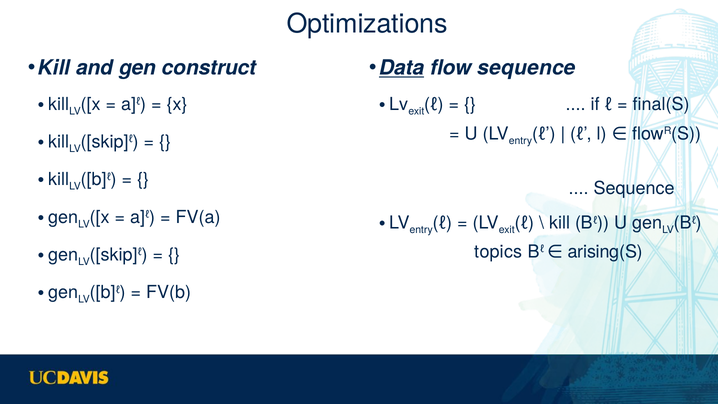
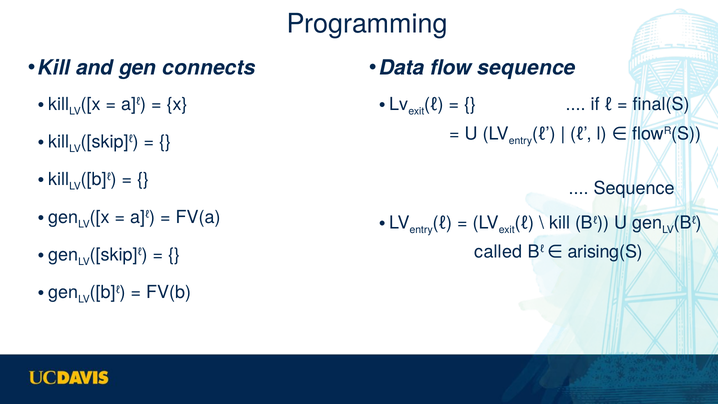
Optimizations: Optimizations -> Programming
construct: construct -> connects
Data underline: present -> none
topics: topics -> called
